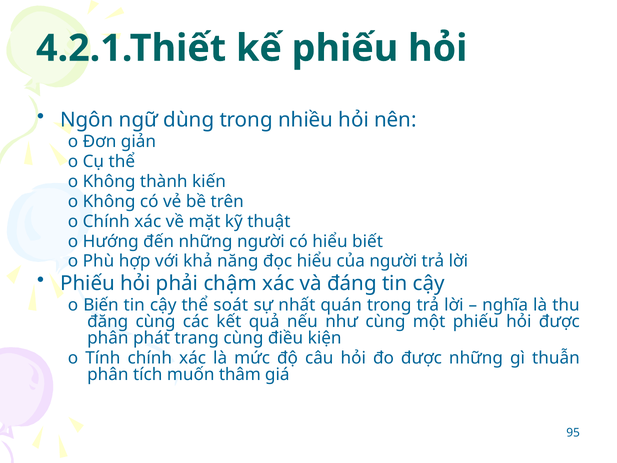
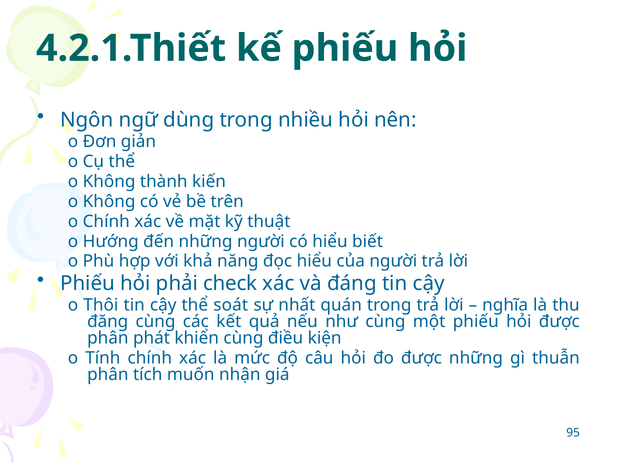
chậm: chậm -> check
Biến: Biến -> Thôi
trang: trang -> khiển
thâm: thâm -> nhận
